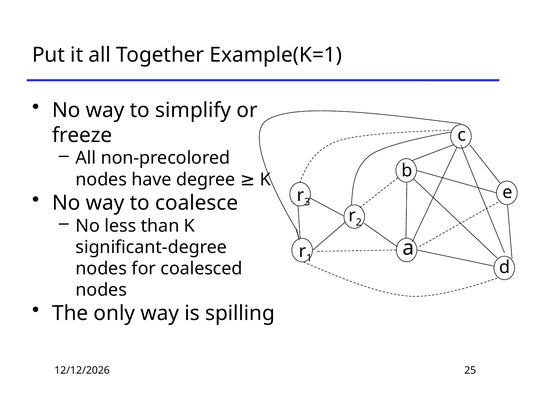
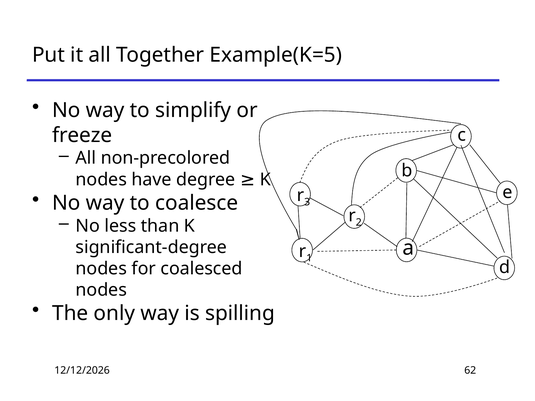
Example(K=1: Example(K=1 -> Example(K=5
25: 25 -> 62
